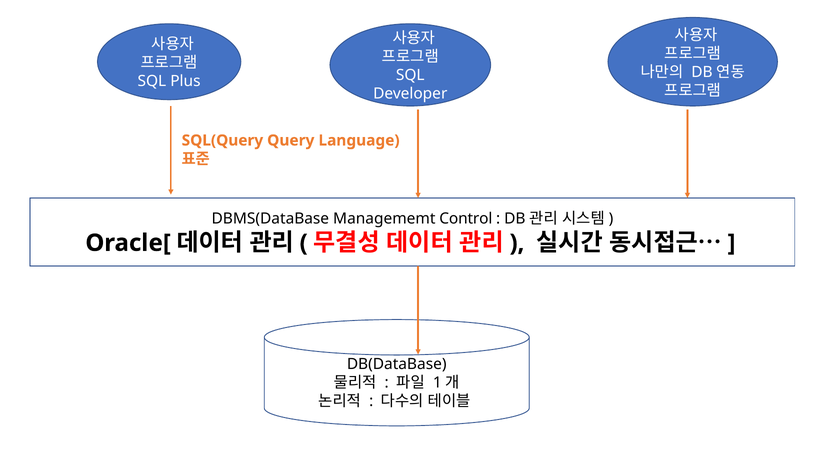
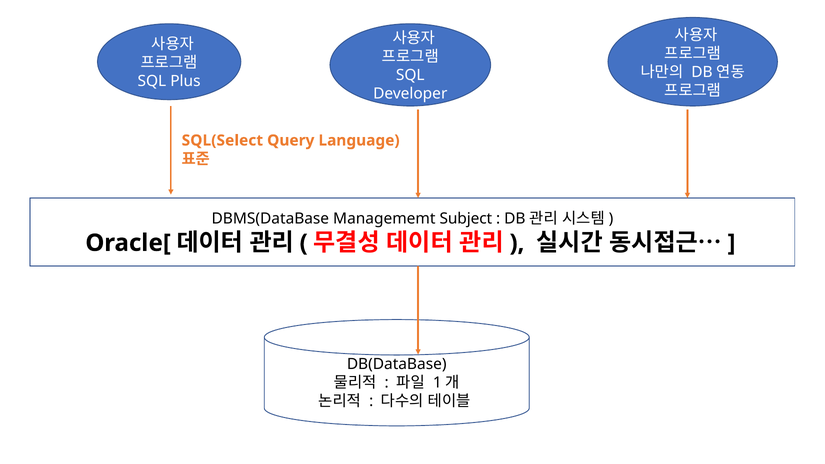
SQL(Query: SQL(Query -> SQL(Select
Control: Control -> Subject
